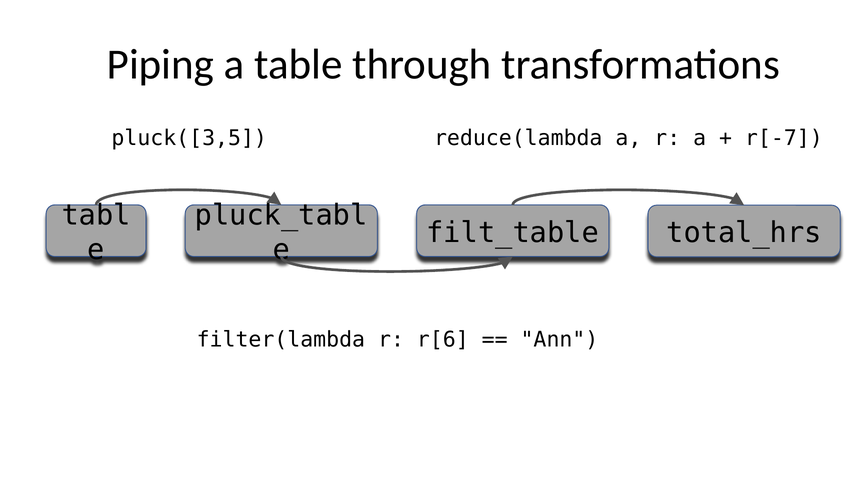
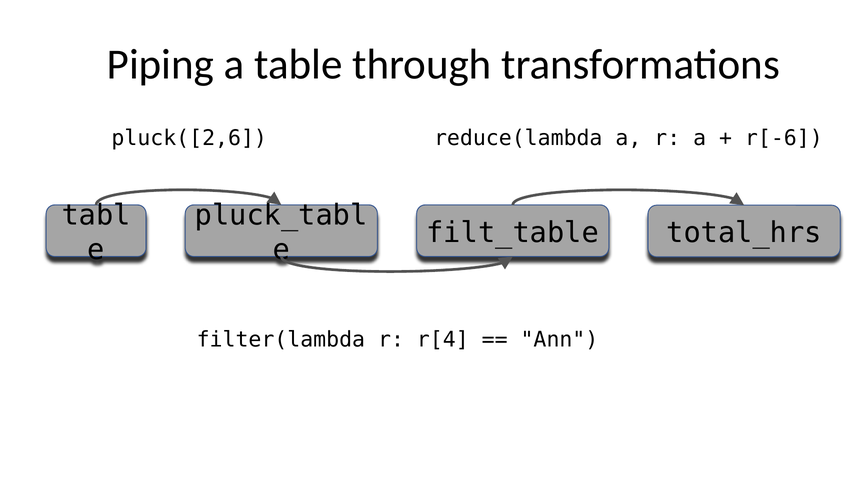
pluck([3,5: pluck([3,5 -> pluck([2,6
r[-7: r[-7 -> r[-6
r[6: r[6 -> r[4
